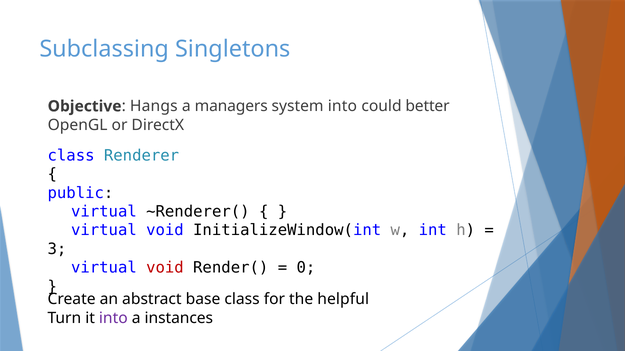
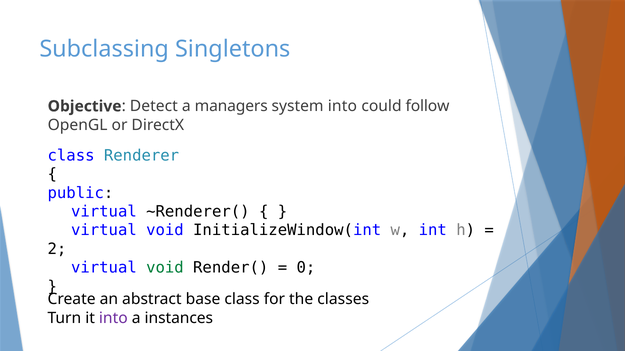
Hangs: Hangs -> Detect
better: better -> follow
3: 3 -> 2
void at (165, 268) colour: red -> green
helpful: helpful -> classes
